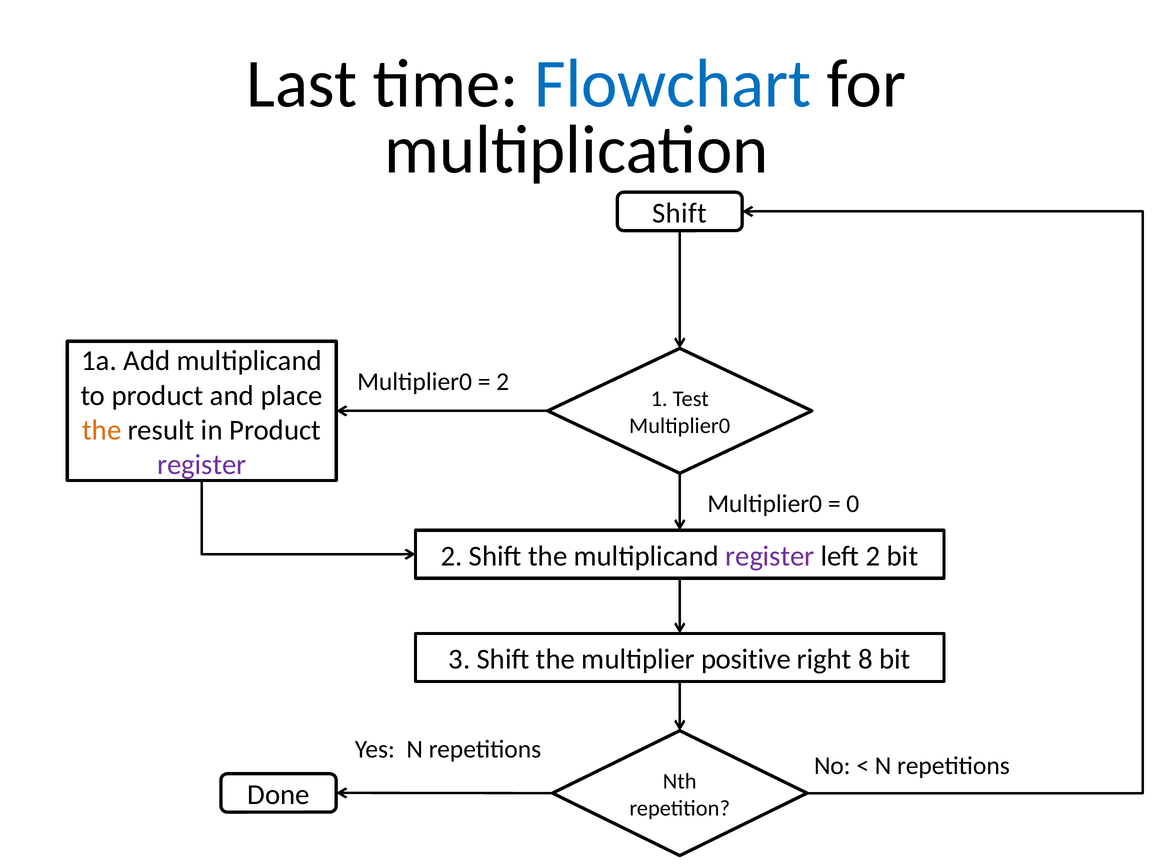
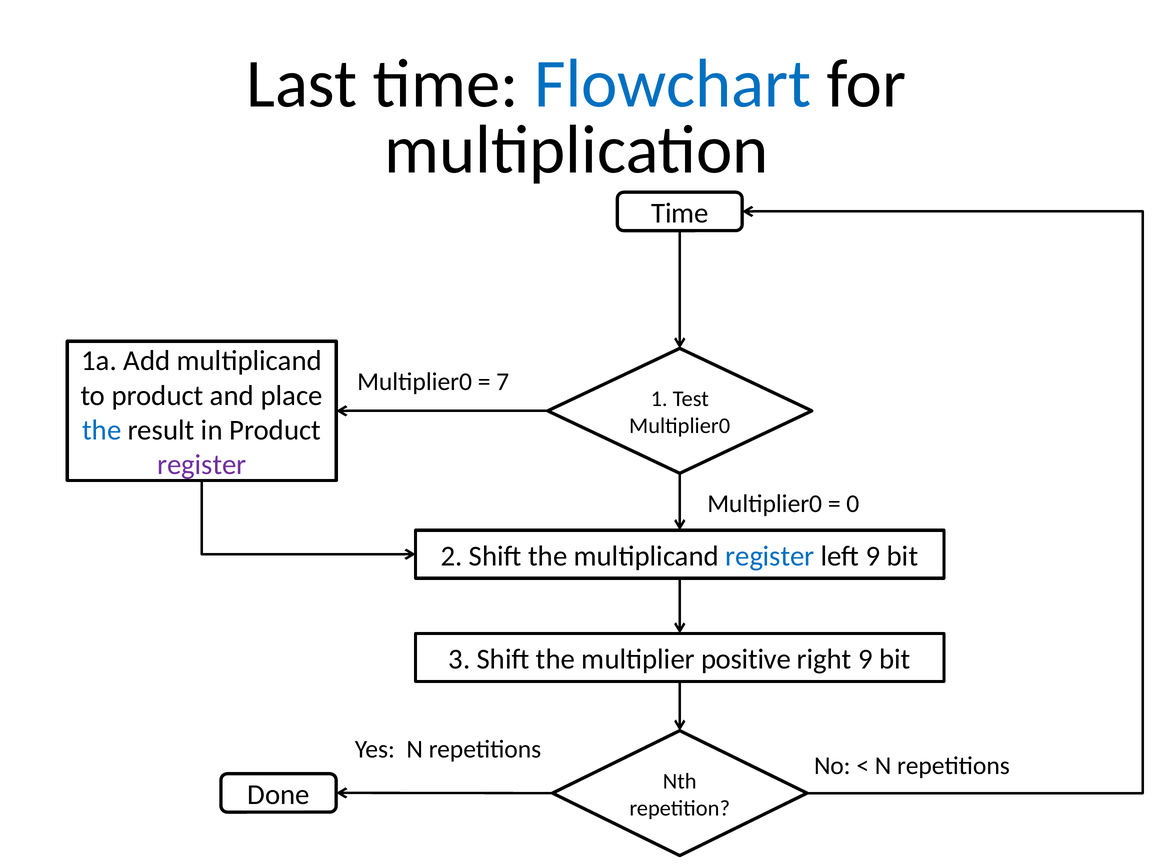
Shift at (680, 213): Shift -> Time
2 at (503, 382): 2 -> 7
the at (102, 430) colour: orange -> blue
register at (770, 556) colour: purple -> blue
left 2: 2 -> 9
right 8: 8 -> 9
